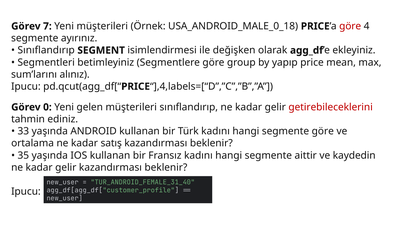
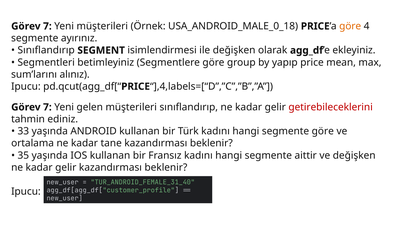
göre at (350, 26) colour: red -> orange
0 at (47, 107): 0 -> 7
satış: satış -> tane
ve kaydedin: kaydedin -> değişken
